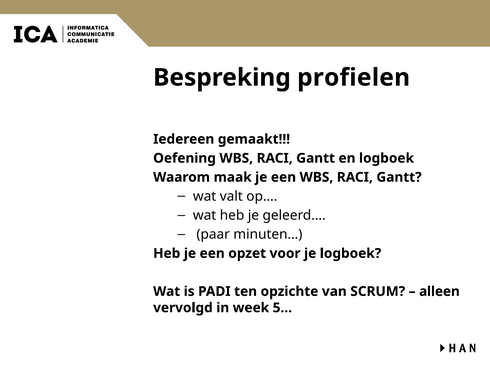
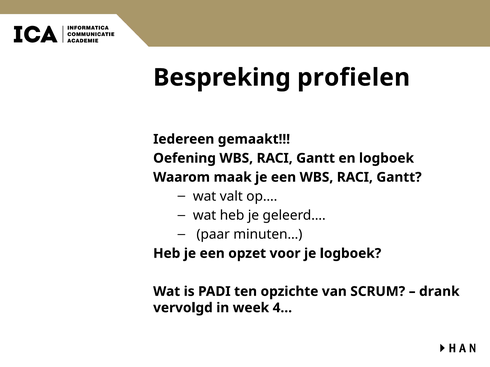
alleen: alleen -> drank
5…: 5… -> 4…
